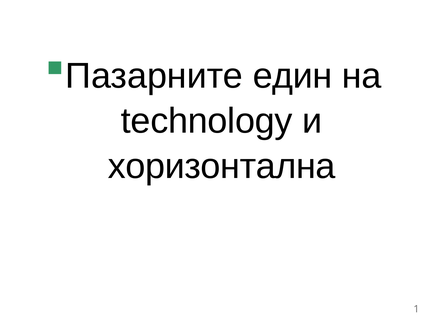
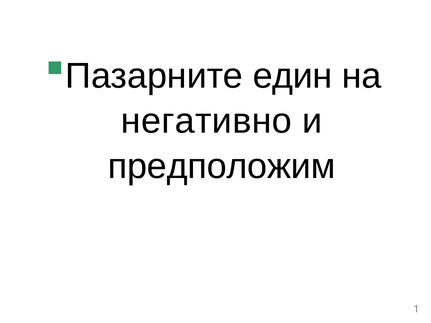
technology: technology -> негативно
хоризонтална: хоризонтална -> предположим
